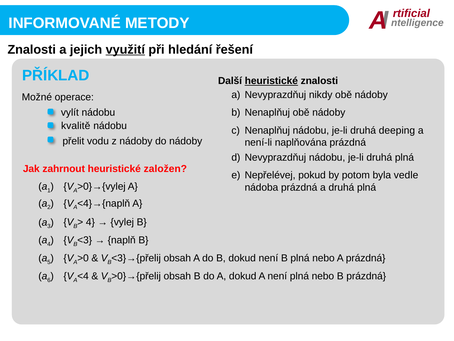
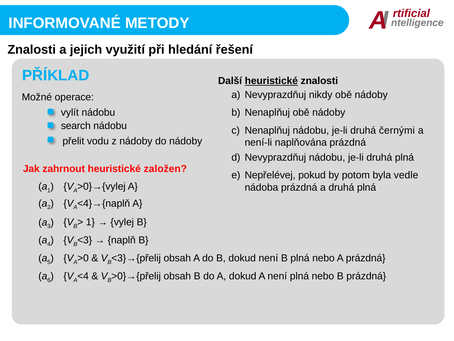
využití underline: present -> none
kvalitě: kvalitě -> search
deeping: deeping -> černými
4 at (90, 222): 4 -> 1
